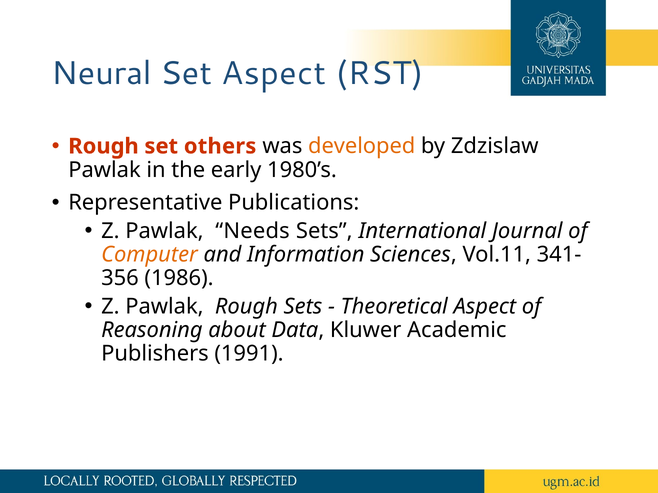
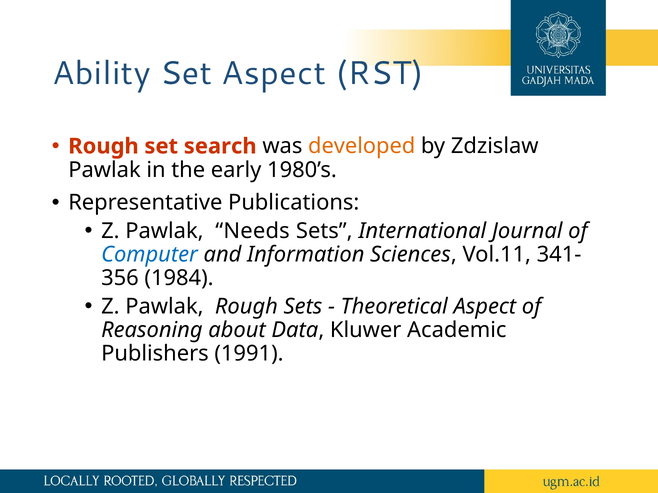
Neural: Neural -> Ability
others: others -> search
Computer colour: orange -> blue
1986: 1986 -> 1984
